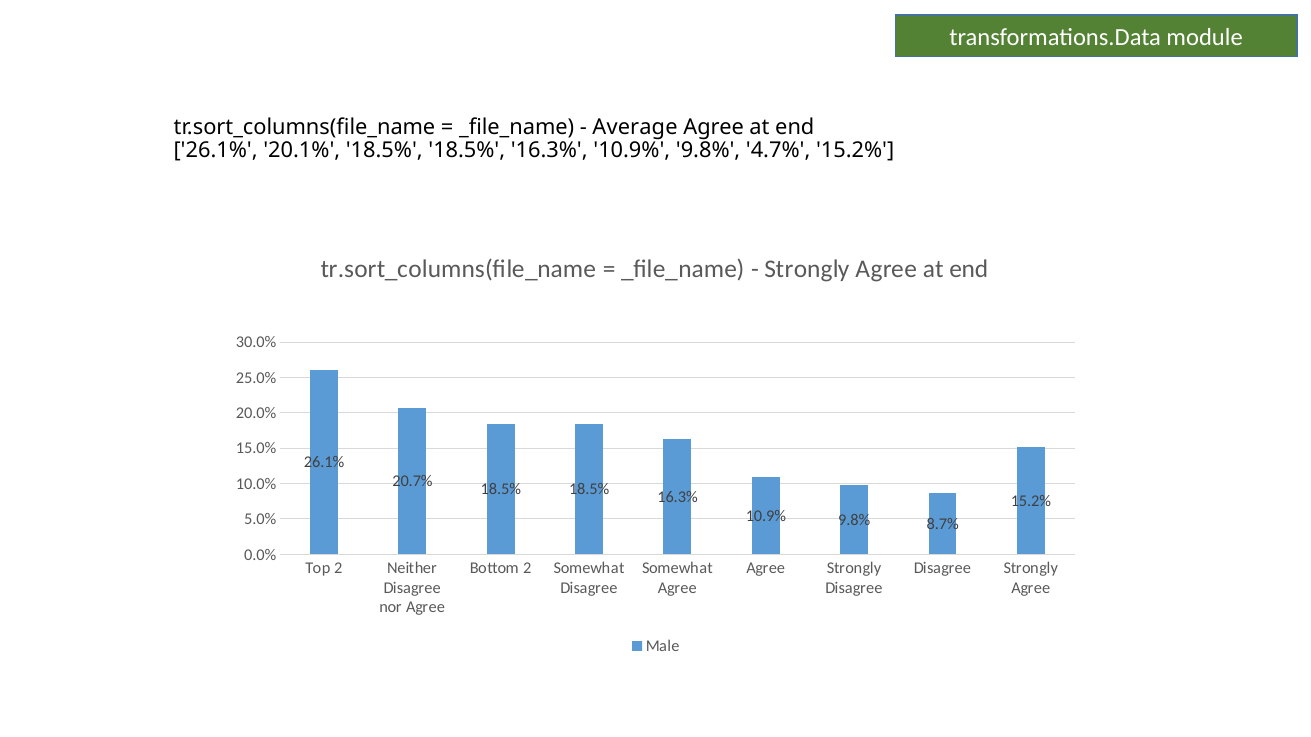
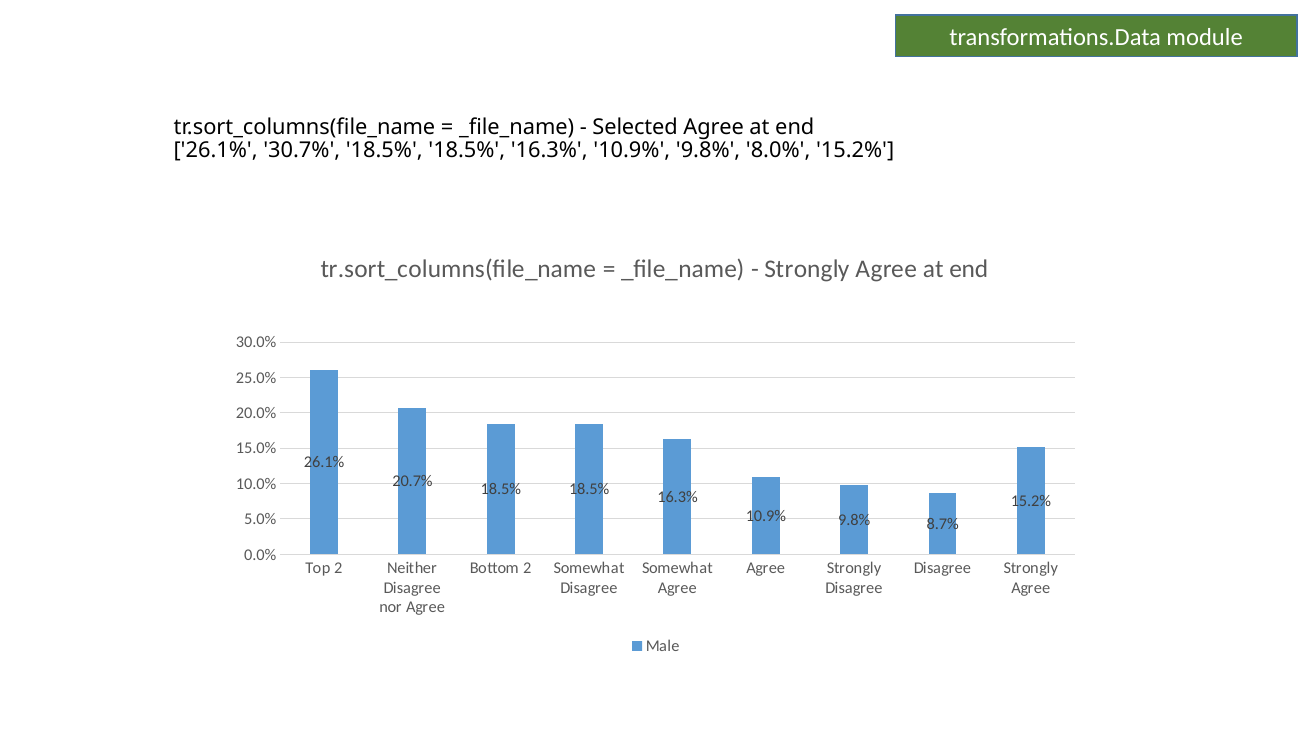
Average: Average -> Selected
20.1%: 20.1% -> 30.7%
4.7%: 4.7% -> 8.0%
